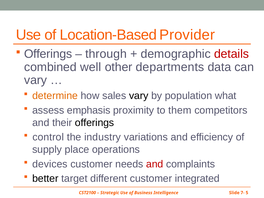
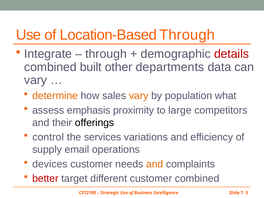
Location-Based Provider: Provider -> Through
Offerings at (48, 54): Offerings -> Integrate
well: well -> built
vary at (139, 96) colour: black -> orange
them: them -> large
industry: industry -> services
place: place -> email
and at (155, 164) colour: red -> orange
better colour: black -> red
customer integrated: integrated -> combined
